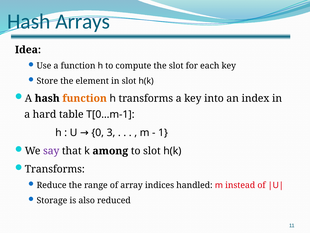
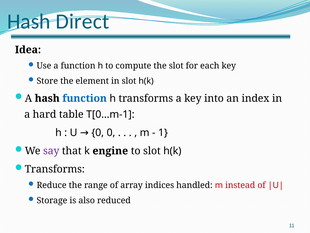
Arrays: Arrays -> Direct
function at (85, 98) colour: orange -> blue
0 3: 3 -> 0
among: among -> engine
